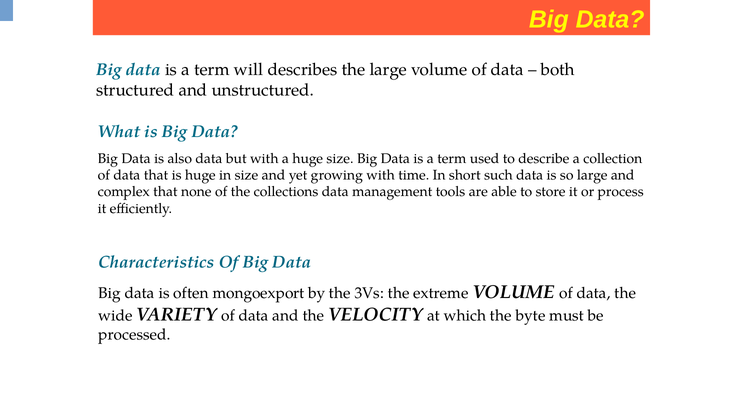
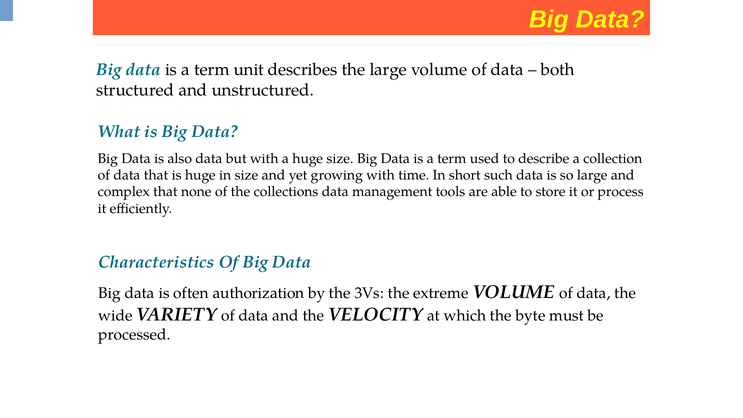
will: will -> unit
mongoexport: mongoexport -> authorization
